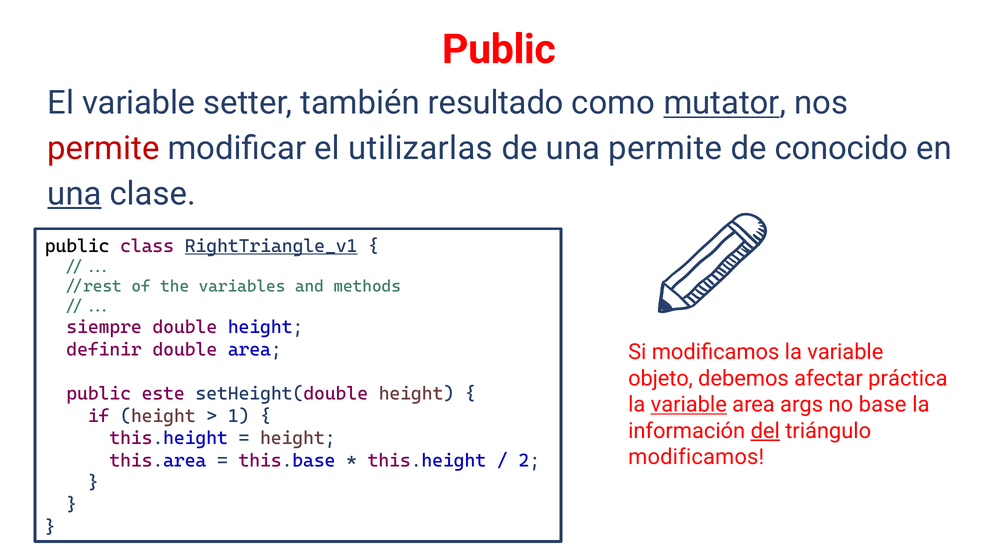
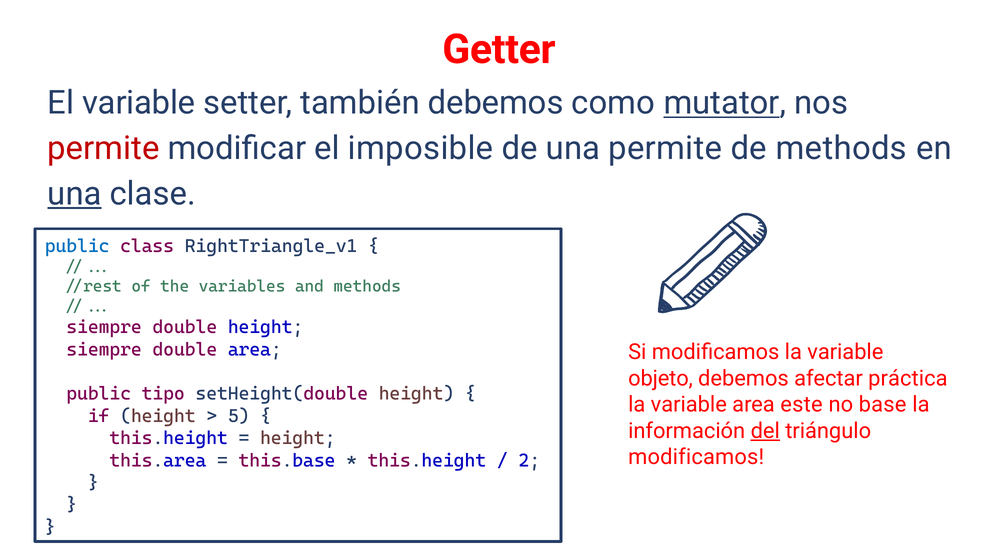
Public at (499, 49): Public -> Getter
también resultado: resultado -> debemos
utilizarlas: utilizarlas -> imposible
de conocido: conocido -> methods
public at (77, 246) colour: black -> blue
RightTriangle_v1 underline: present -> none
definir at (104, 350): definir -> siempre
este: este -> tipo
variable at (689, 405) underline: present -> none
args: args -> este
1: 1 -> 5
